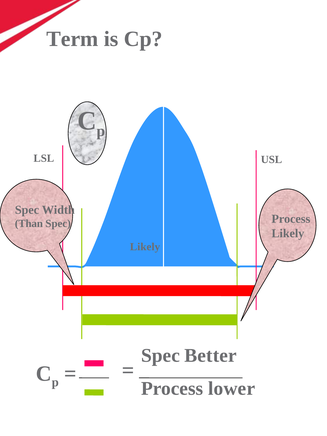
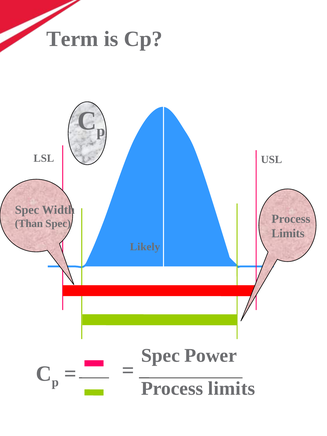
Likely at (288, 233): Likely -> Limits
Better: Better -> Power
lower at (232, 388): lower -> limits
